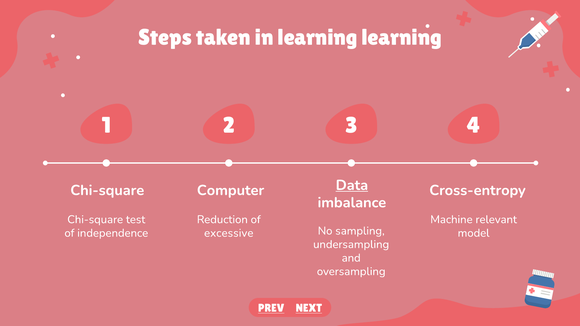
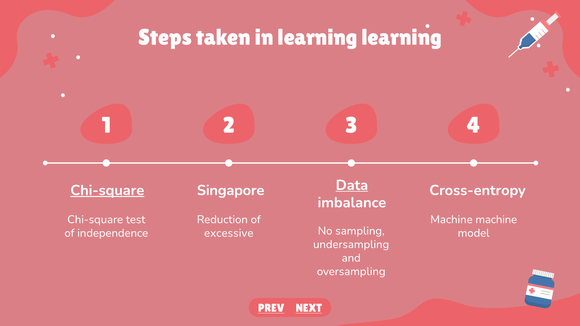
Chi-square at (107, 190) underline: none -> present
Computer: Computer -> Singapore
Machine relevant: relevant -> machine
